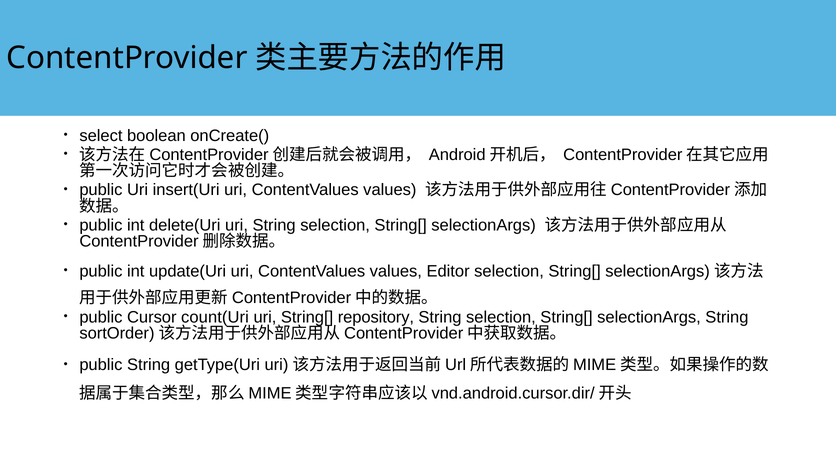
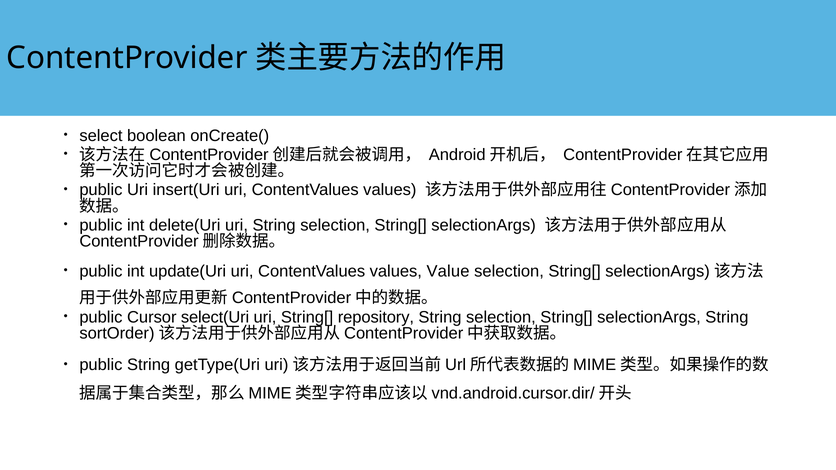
Editor: Editor -> Value
count(Uri: count(Uri -> select(Uri
